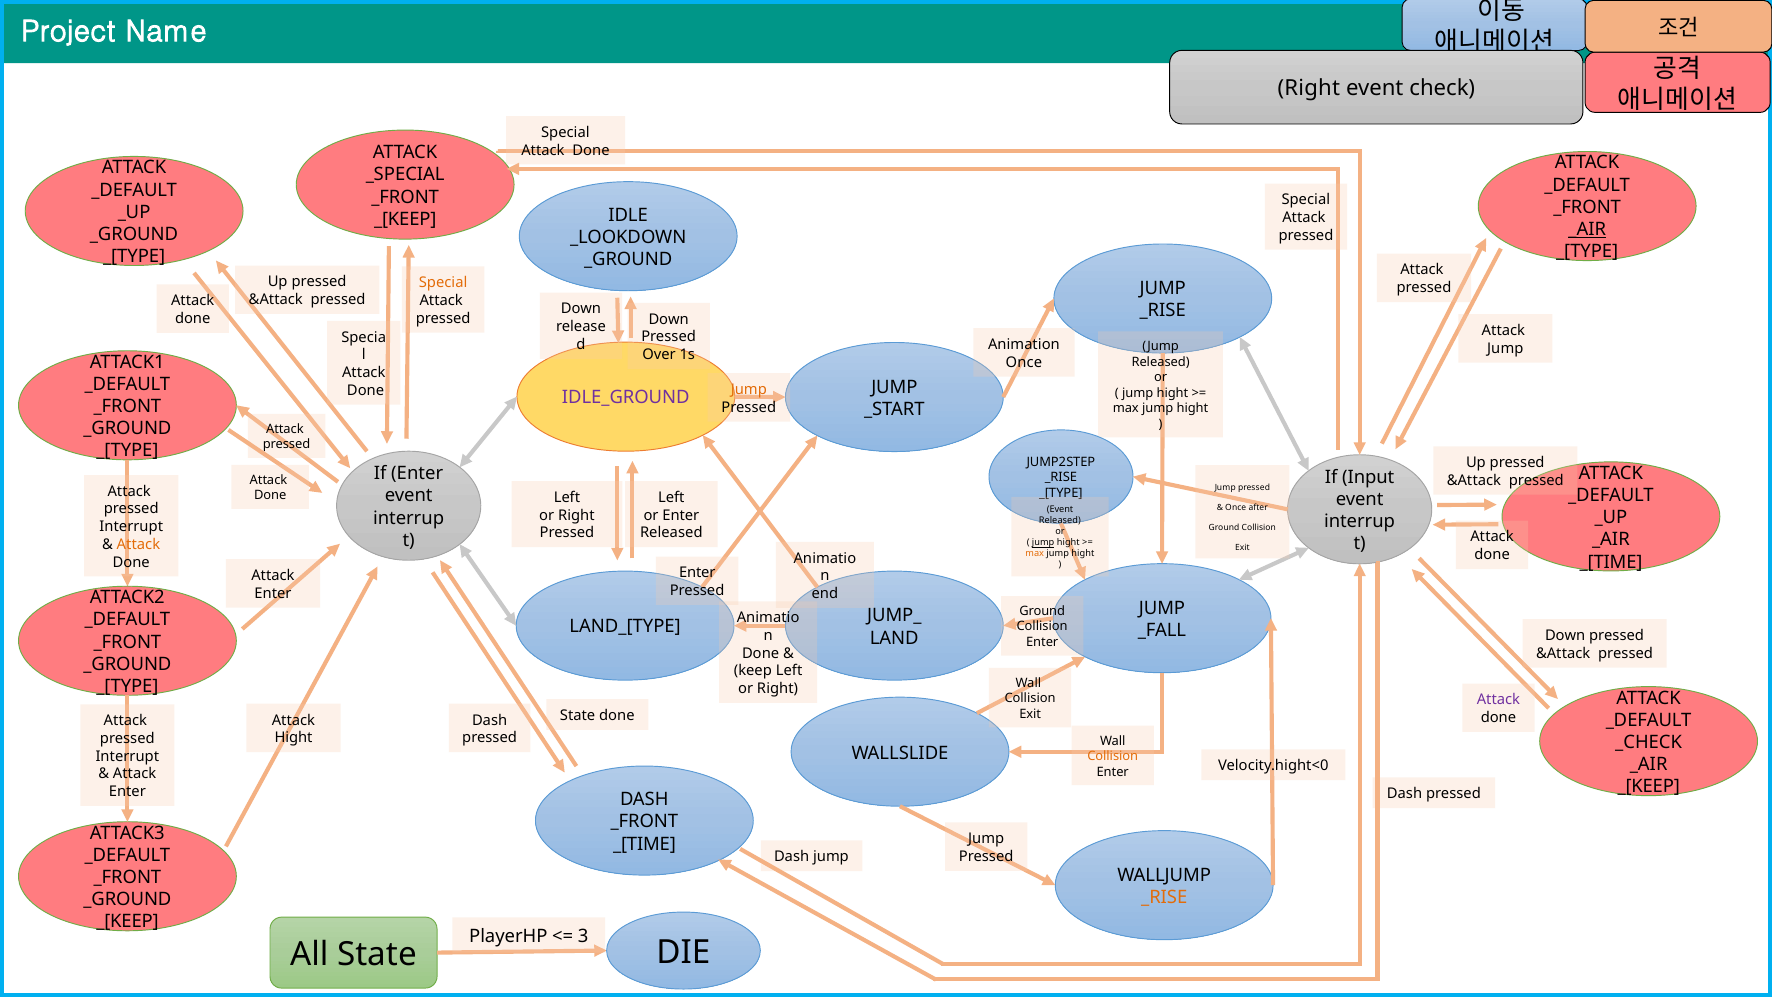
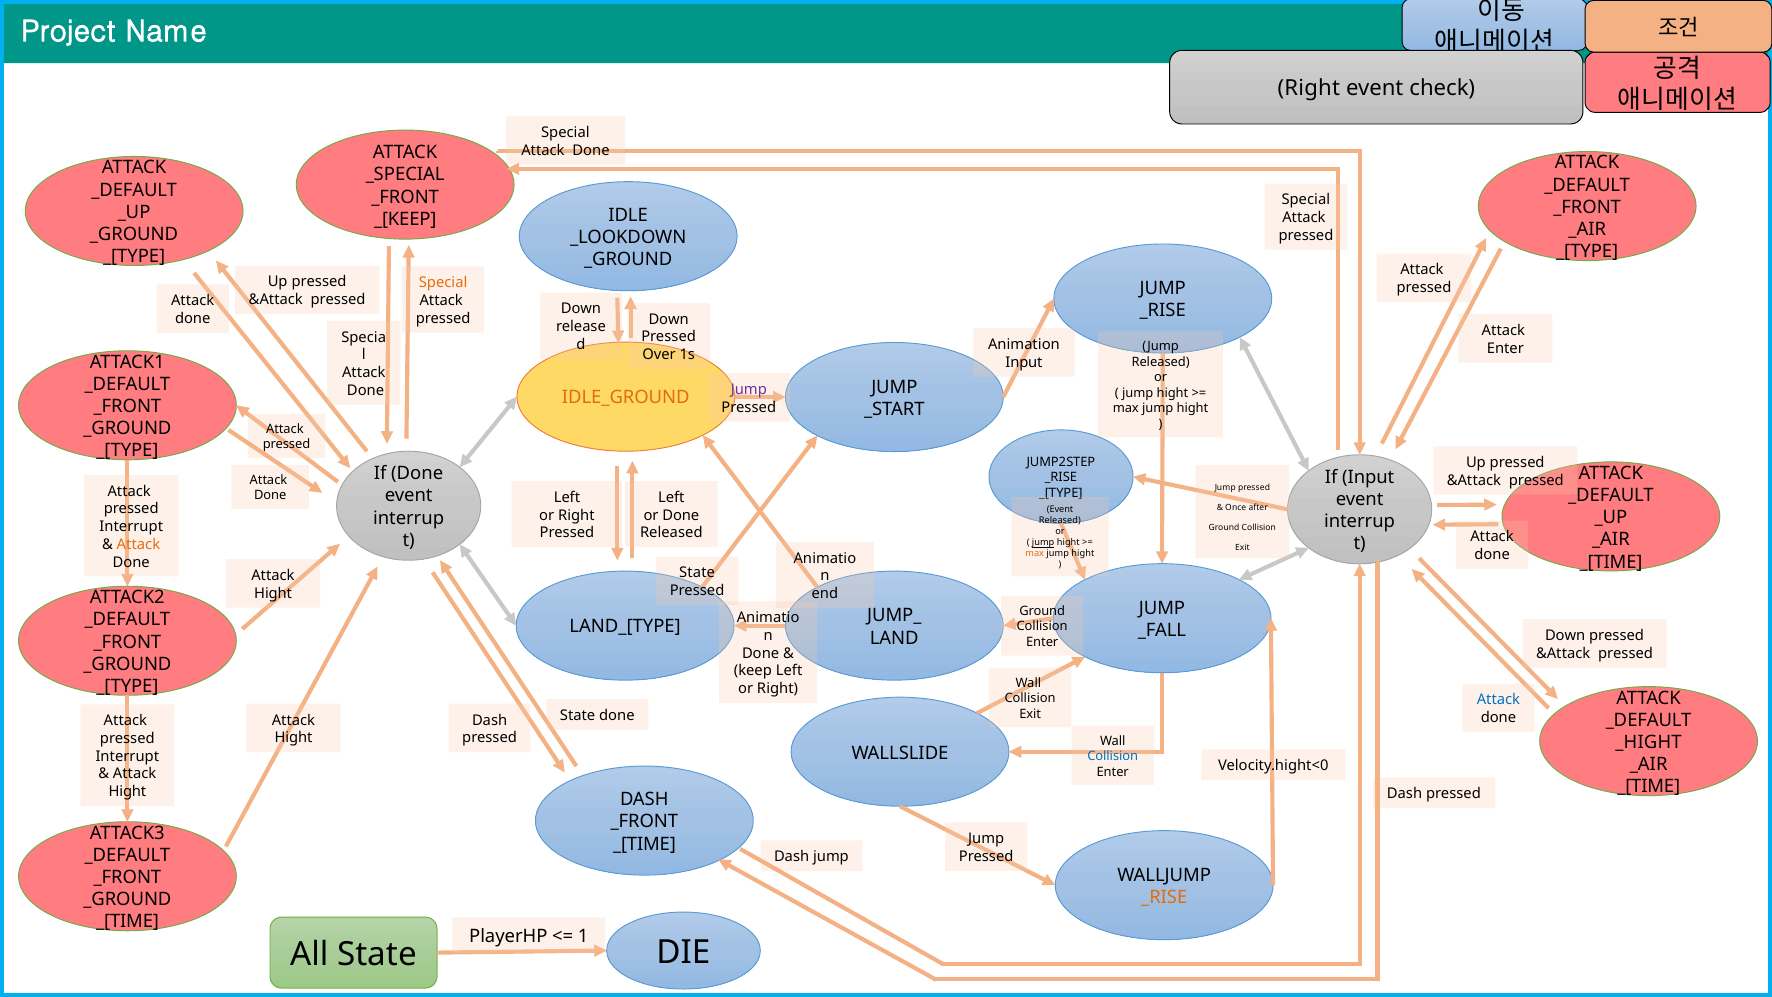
_AIR at (1587, 229) underline: present -> none
Jump at (1505, 348): Jump -> Enter
Once at (1024, 362): Once -> Input
Jump at (749, 389) colour: orange -> purple
IDLE_GROUND colour: purple -> orange
If Enter: Enter -> Done
or Enter: Enter -> Done
Enter at (697, 573): Enter -> State
Enter at (273, 593): Enter -> Hight
Attack at (1498, 700) colour: purple -> blue
_CHECK: _CHECK -> _HIGHT
Collision at (1113, 756) colour: orange -> blue
_[KEEP at (1649, 787): _[KEEP -> _[TIME
Enter at (127, 791): Enter -> Hight
_[KEEP at (128, 922): _[KEEP -> _[TIME
3: 3 -> 1
